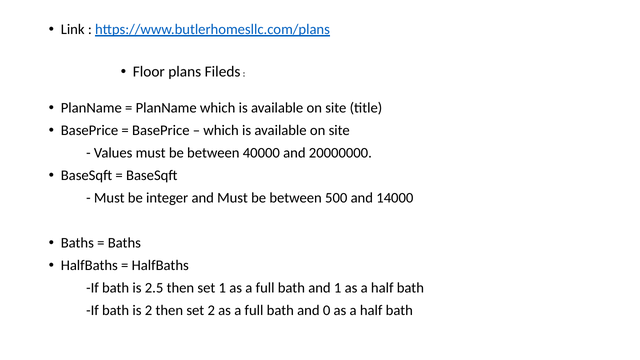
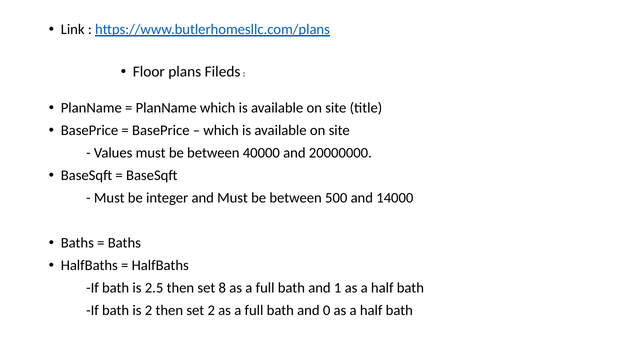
set 1: 1 -> 8
